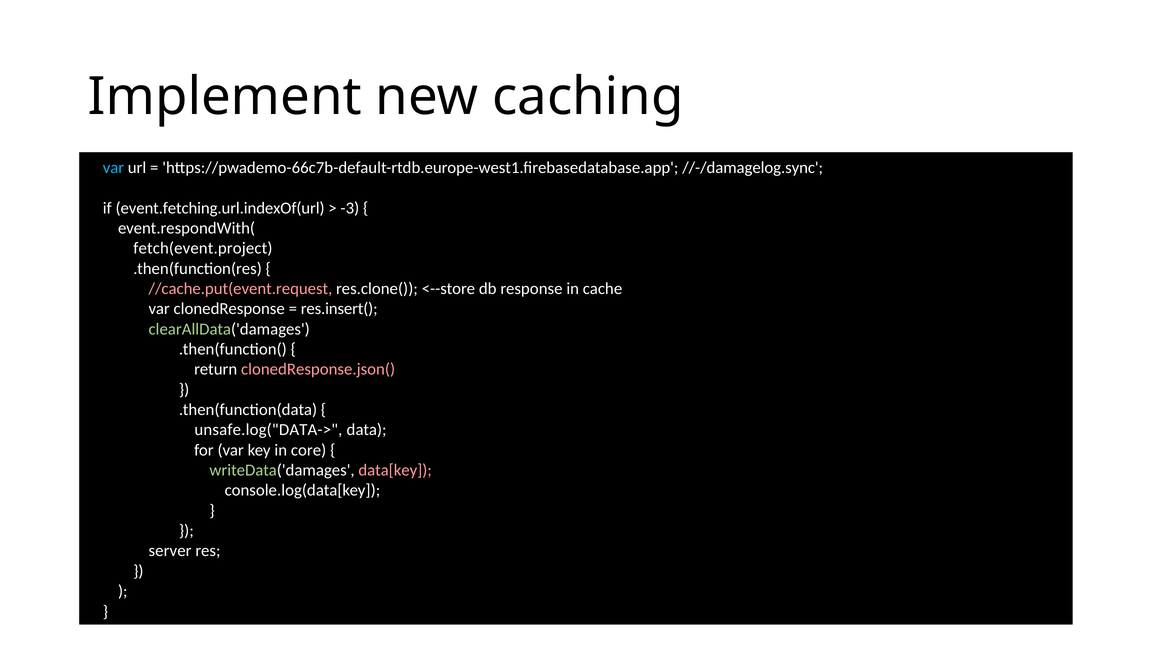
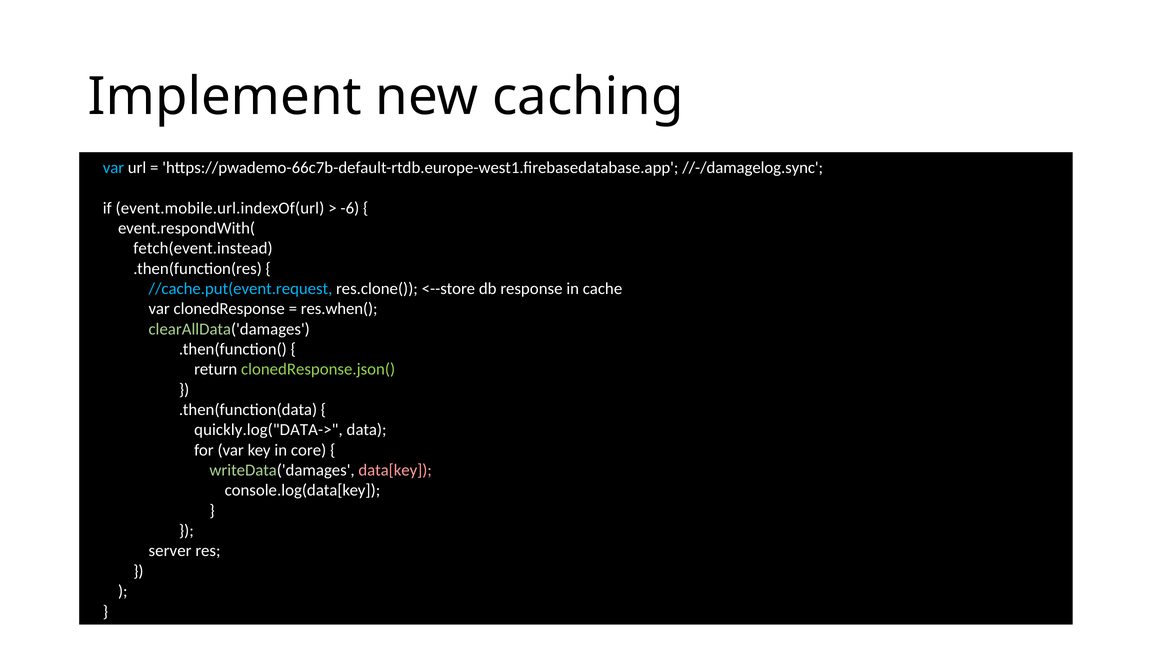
event.fetching.url.indexOf(url: event.fetching.url.indexOf(url -> event.mobile.url.indexOf(url
-3: -3 -> -6
fetch(event.project: fetch(event.project -> fetch(event.instead
//cache.put(event.request colour: pink -> light blue
res.insert(: res.insert( -> res.when(
clonedResponse.json( colour: pink -> light green
unsafe.log("DATA->: unsafe.log("DATA-> -> quickly.log("DATA->
